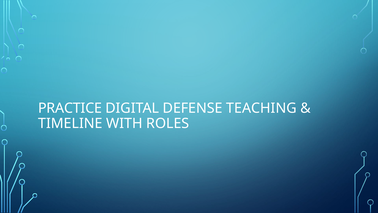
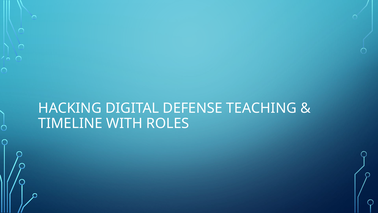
PRACTICE: PRACTICE -> HACKING
